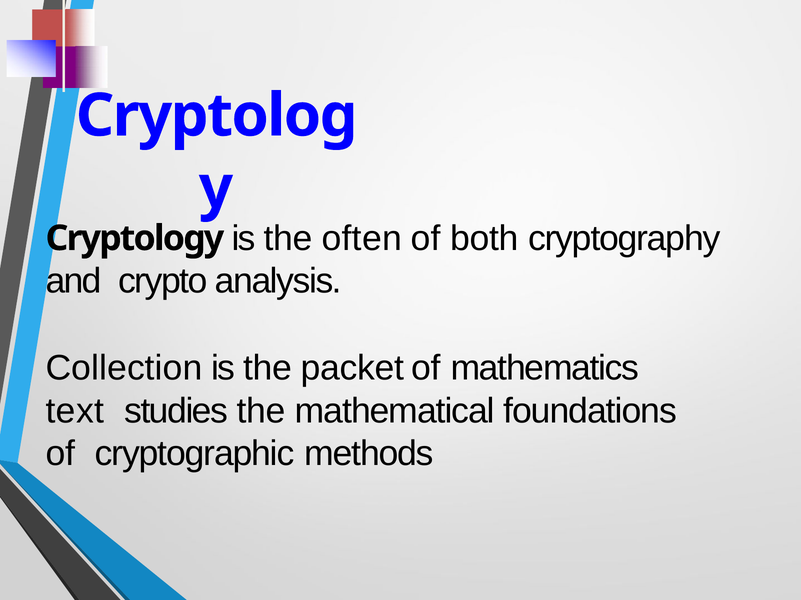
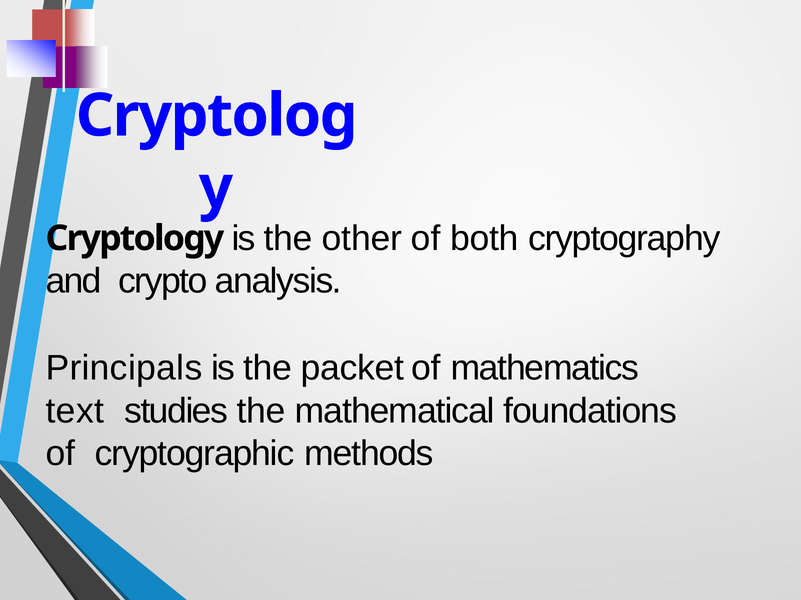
often: often -> other
Collection: Collection -> Principals
